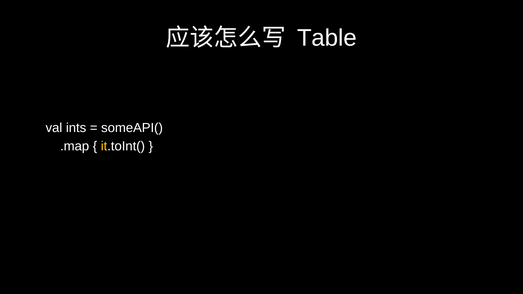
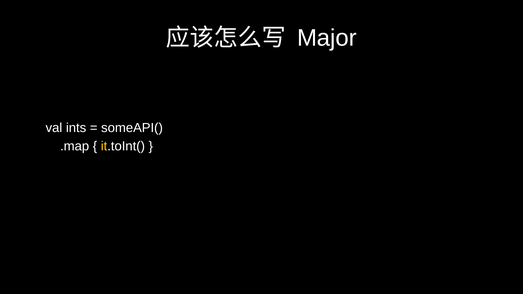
Table: Table -> Major
